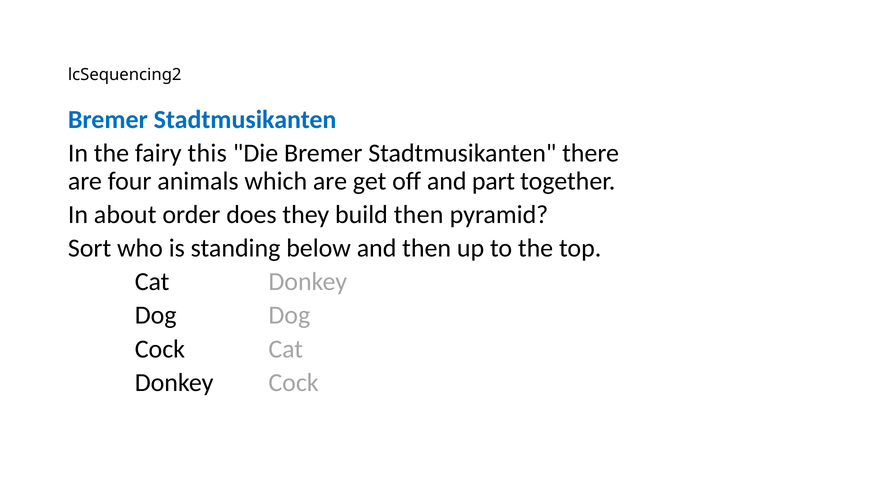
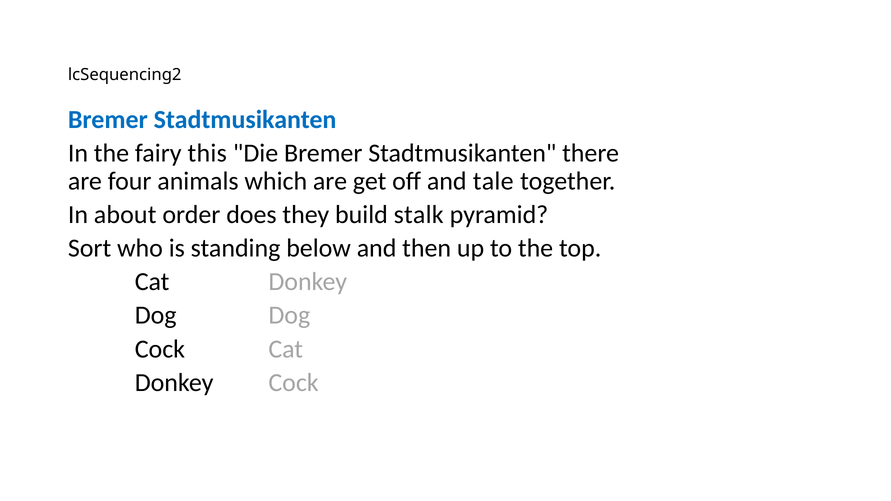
part: part -> tale
build then: then -> stalk
